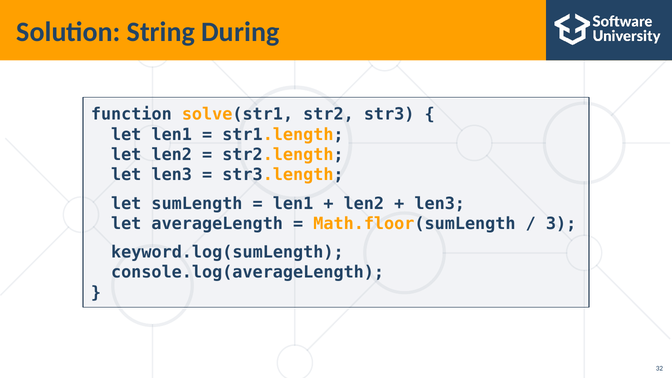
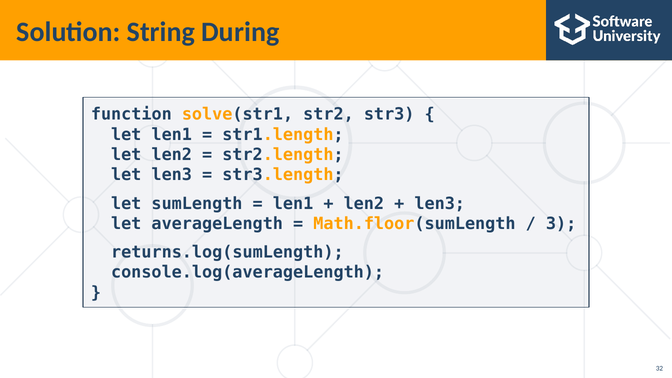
keyword.log(sumLength: keyword.log(sumLength -> returns.log(sumLength
